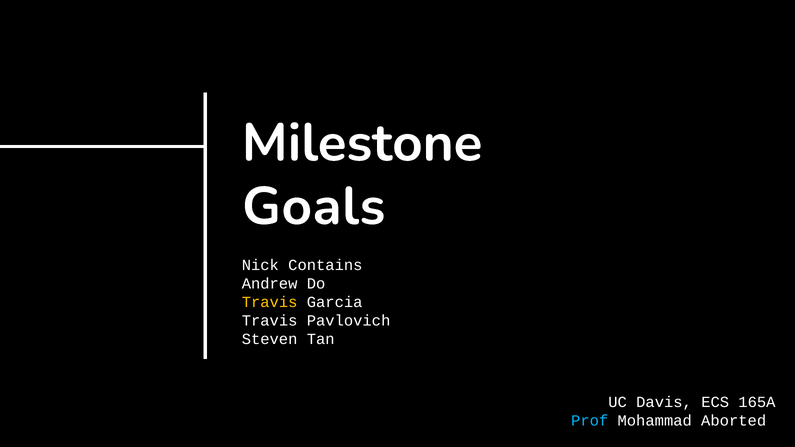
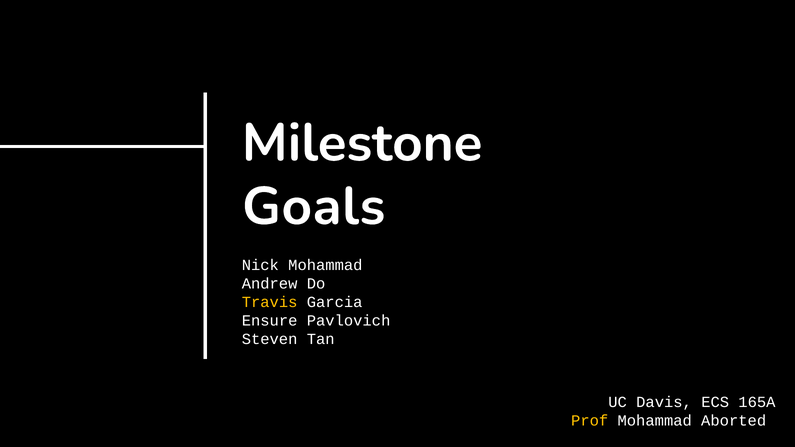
Nick Contains: Contains -> Mohammad
Travis at (270, 321): Travis -> Ensure
Prof colour: light blue -> yellow
